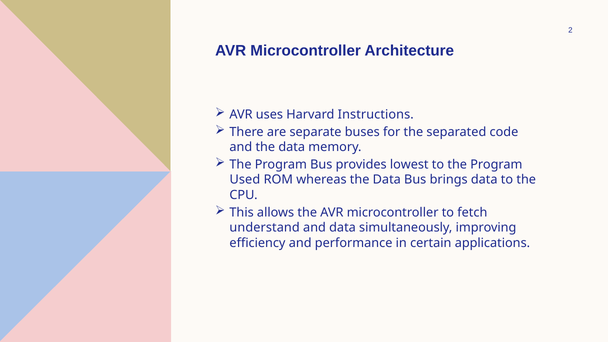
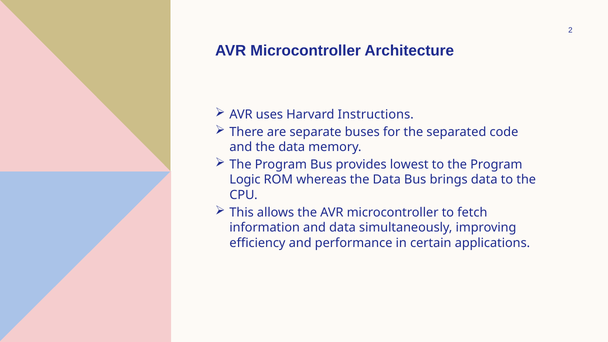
Used: Used -> Logic
understand: understand -> information
